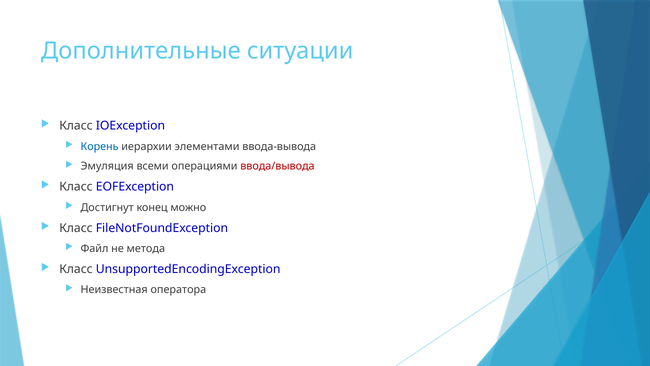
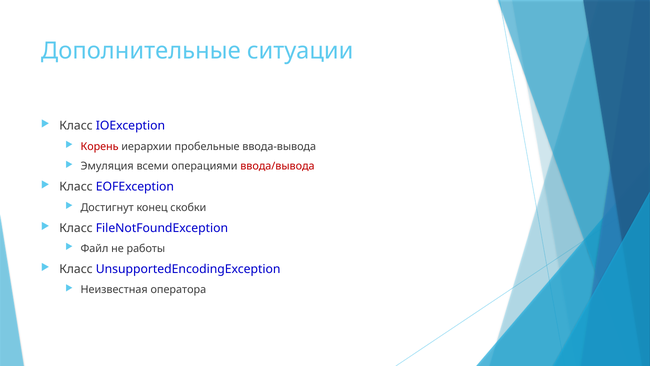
Корень colour: blue -> red
элементами: элементами -> пробельные
можно: можно -> скобки
метода: метода -> работы
